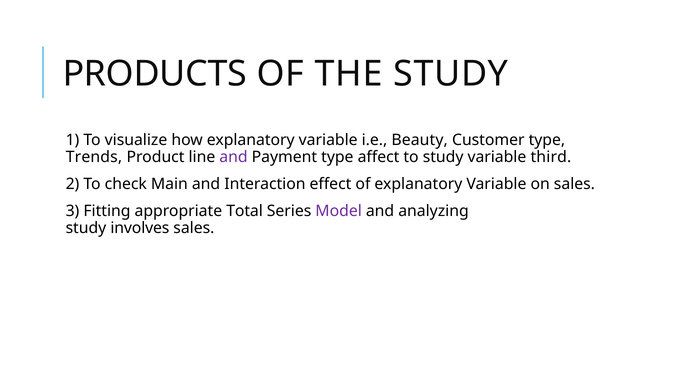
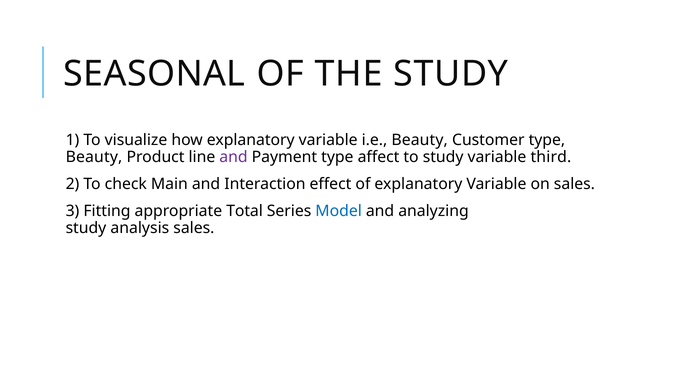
PRODUCTS: PRODUCTS -> SEASONAL
Trends at (94, 157): Trends -> Beauty
Model colour: purple -> blue
involves: involves -> analysis
